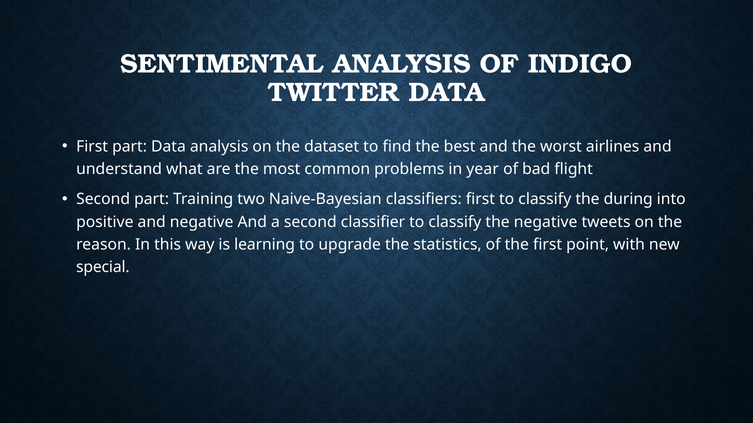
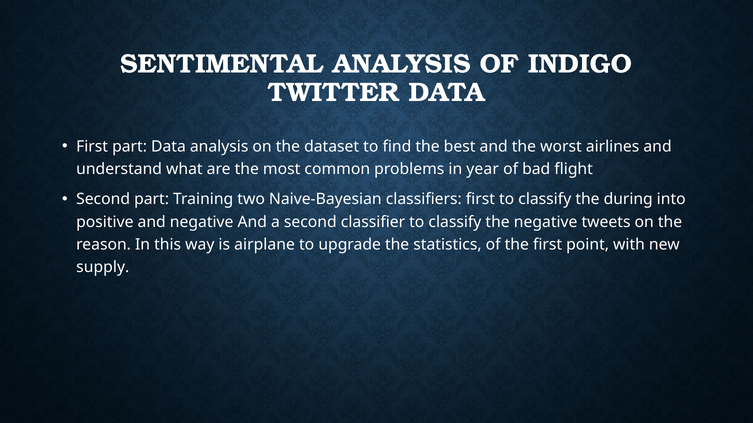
learning: learning -> airplane
special: special -> supply
